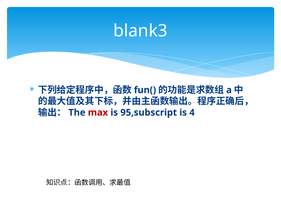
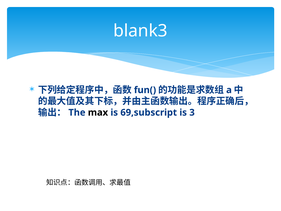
max colour: red -> black
95,subscript: 95,subscript -> 69,subscript
4: 4 -> 3
